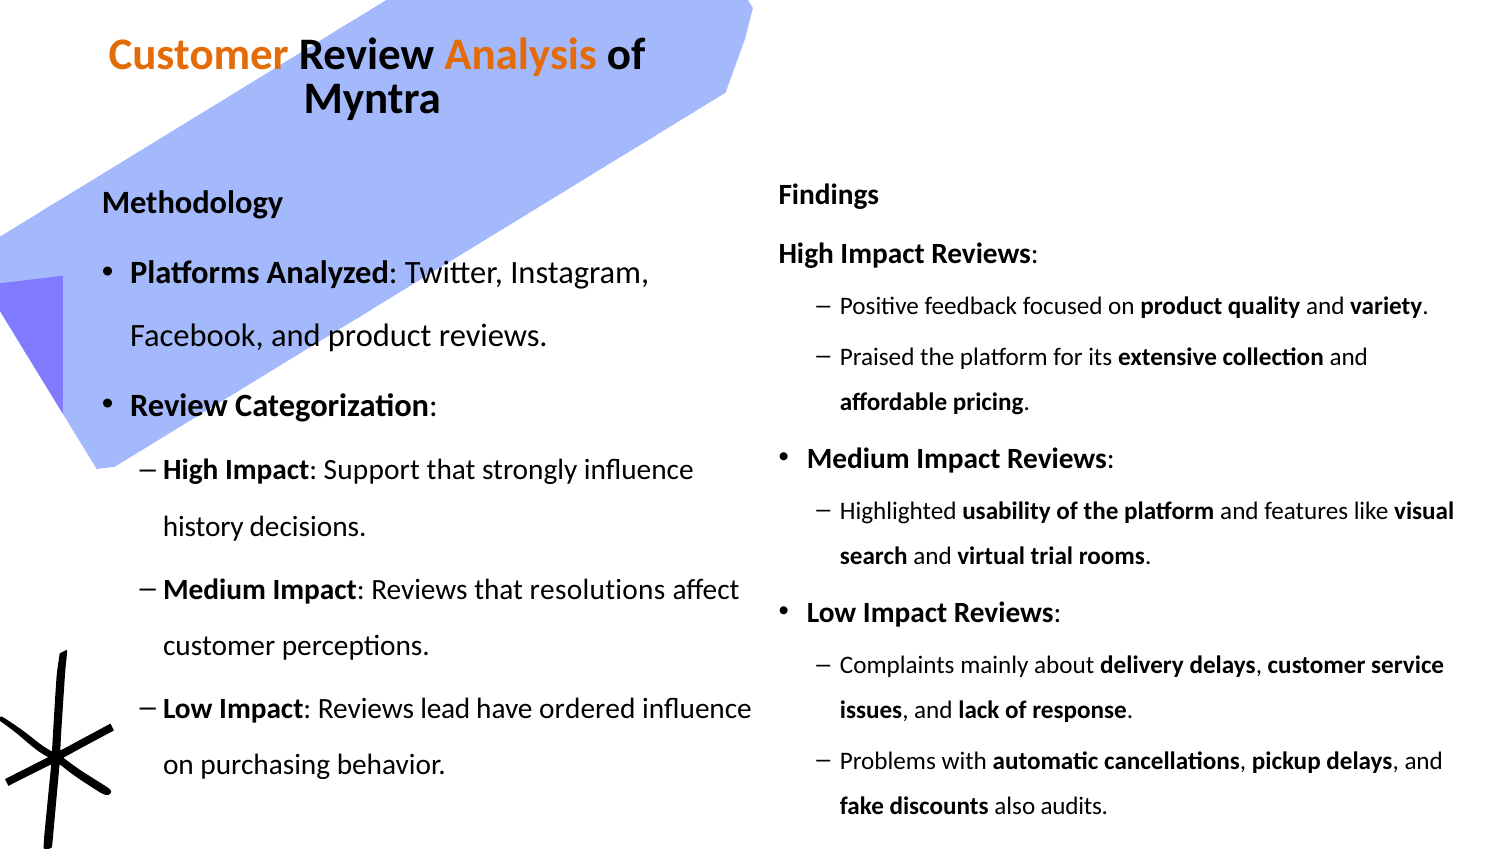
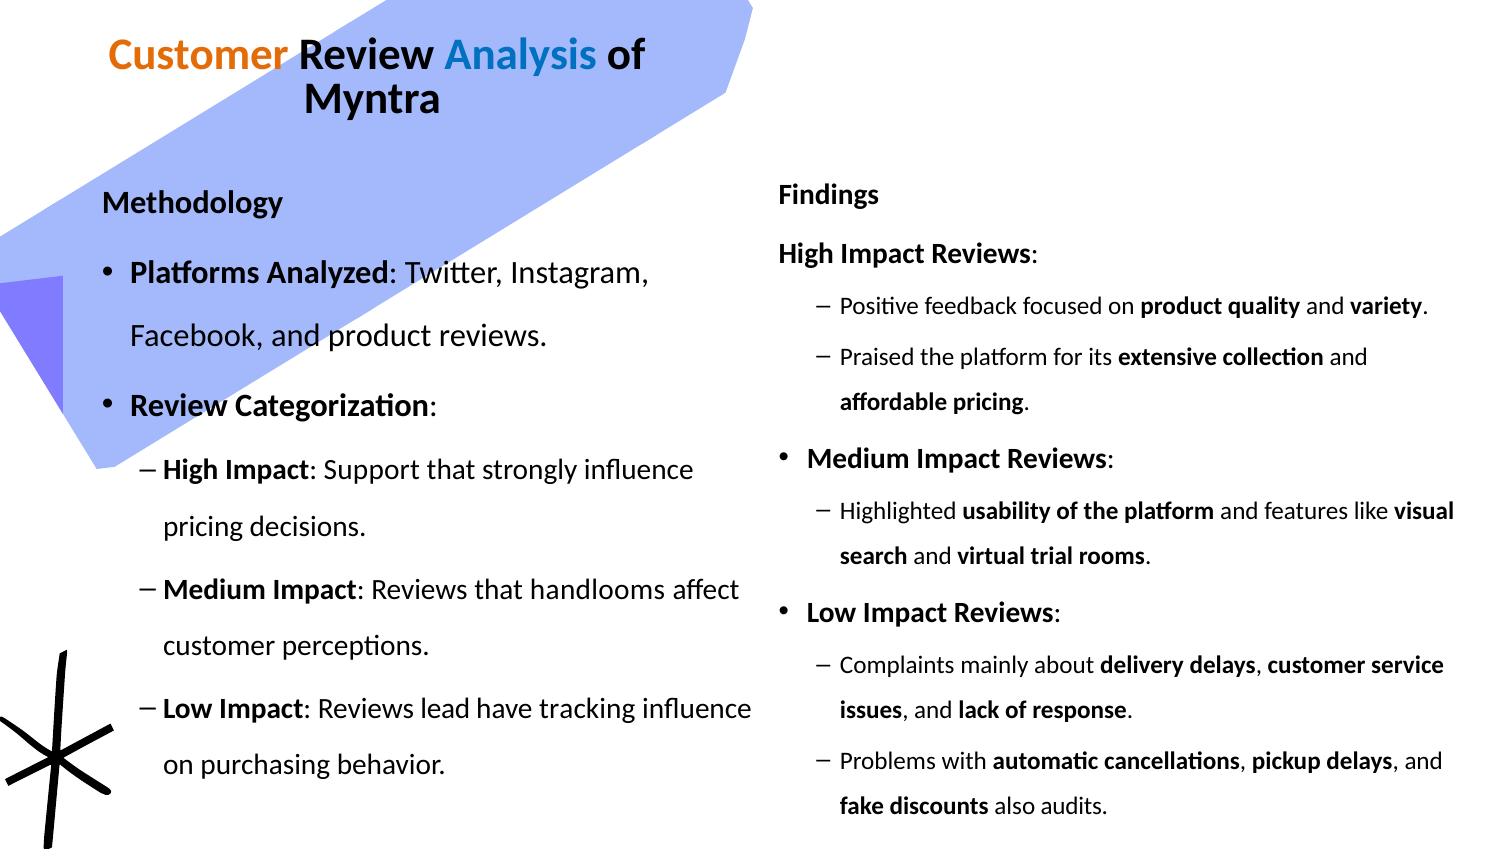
Analysis colour: orange -> blue
history at (203, 526): history -> pricing
resolutions: resolutions -> handlooms
ordered: ordered -> tracking
